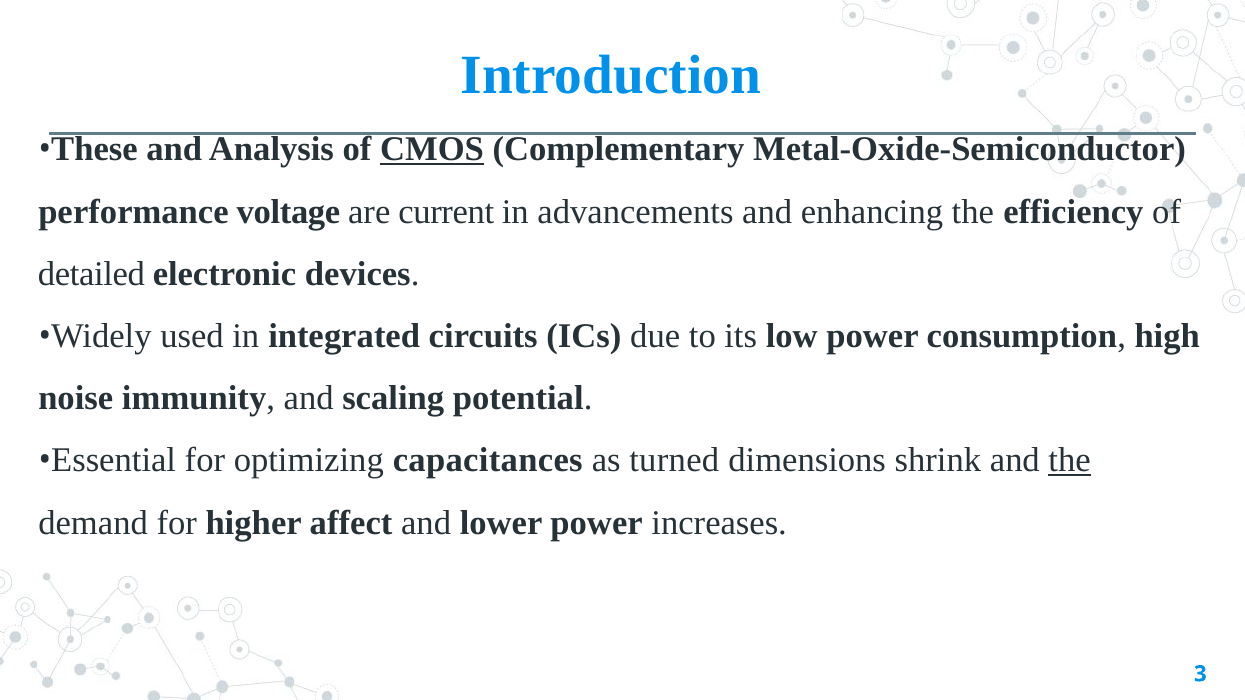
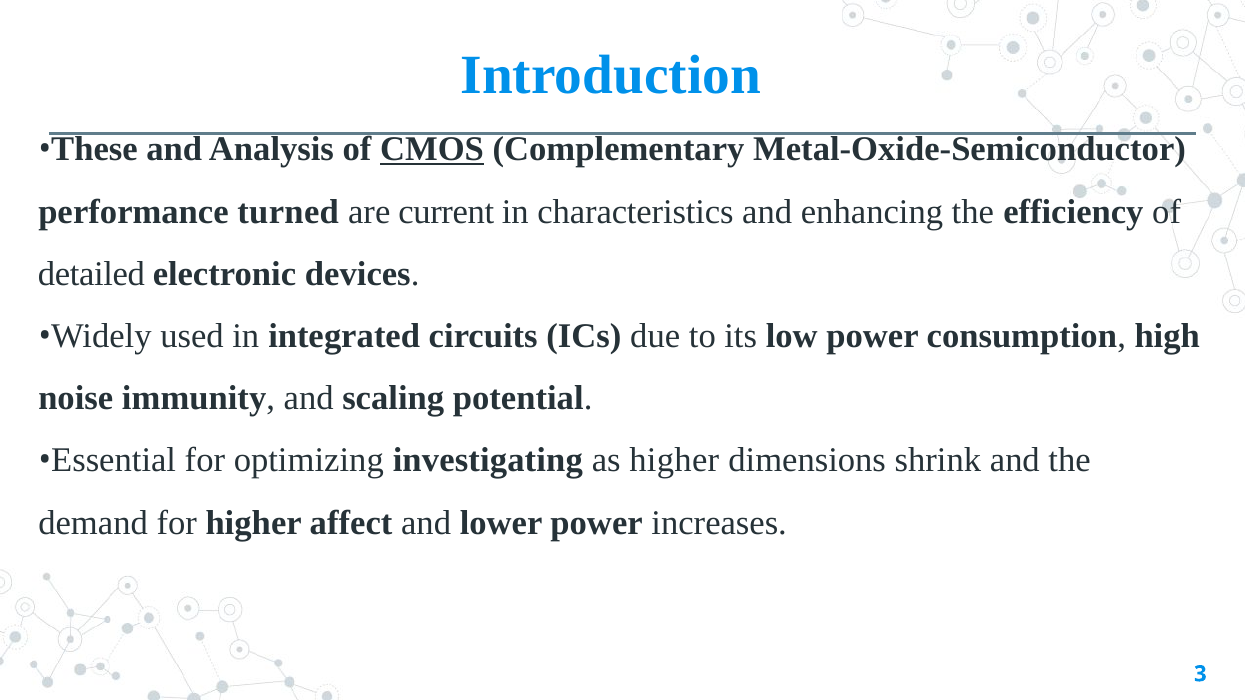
voltage: voltage -> turned
advancements: advancements -> characteristics
capacitances: capacitances -> investigating
as turned: turned -> higher
the at (1070, 461) underline: present -> none
